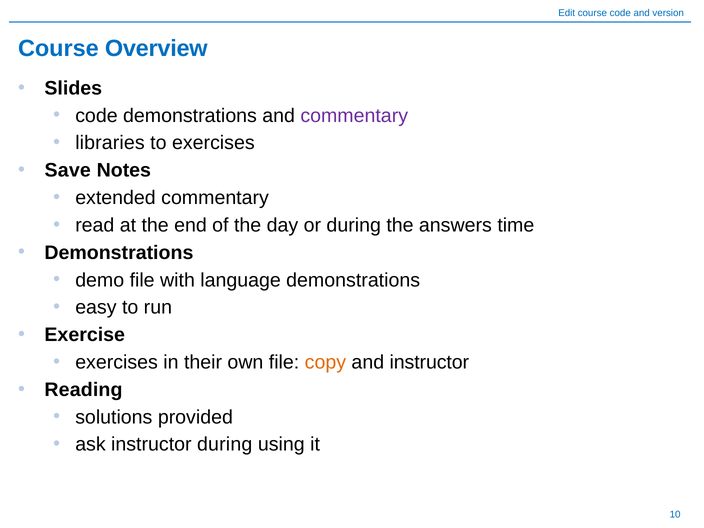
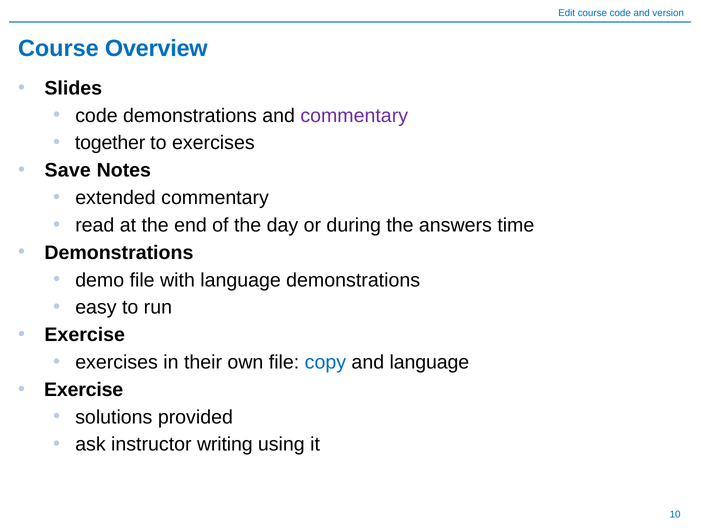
libraries: libraries -> together
copy colour: orange -> blue
and instructor: instructor -> language
Reading at (83, 390): Reading -> Exercise
instructor during: during -> writing
